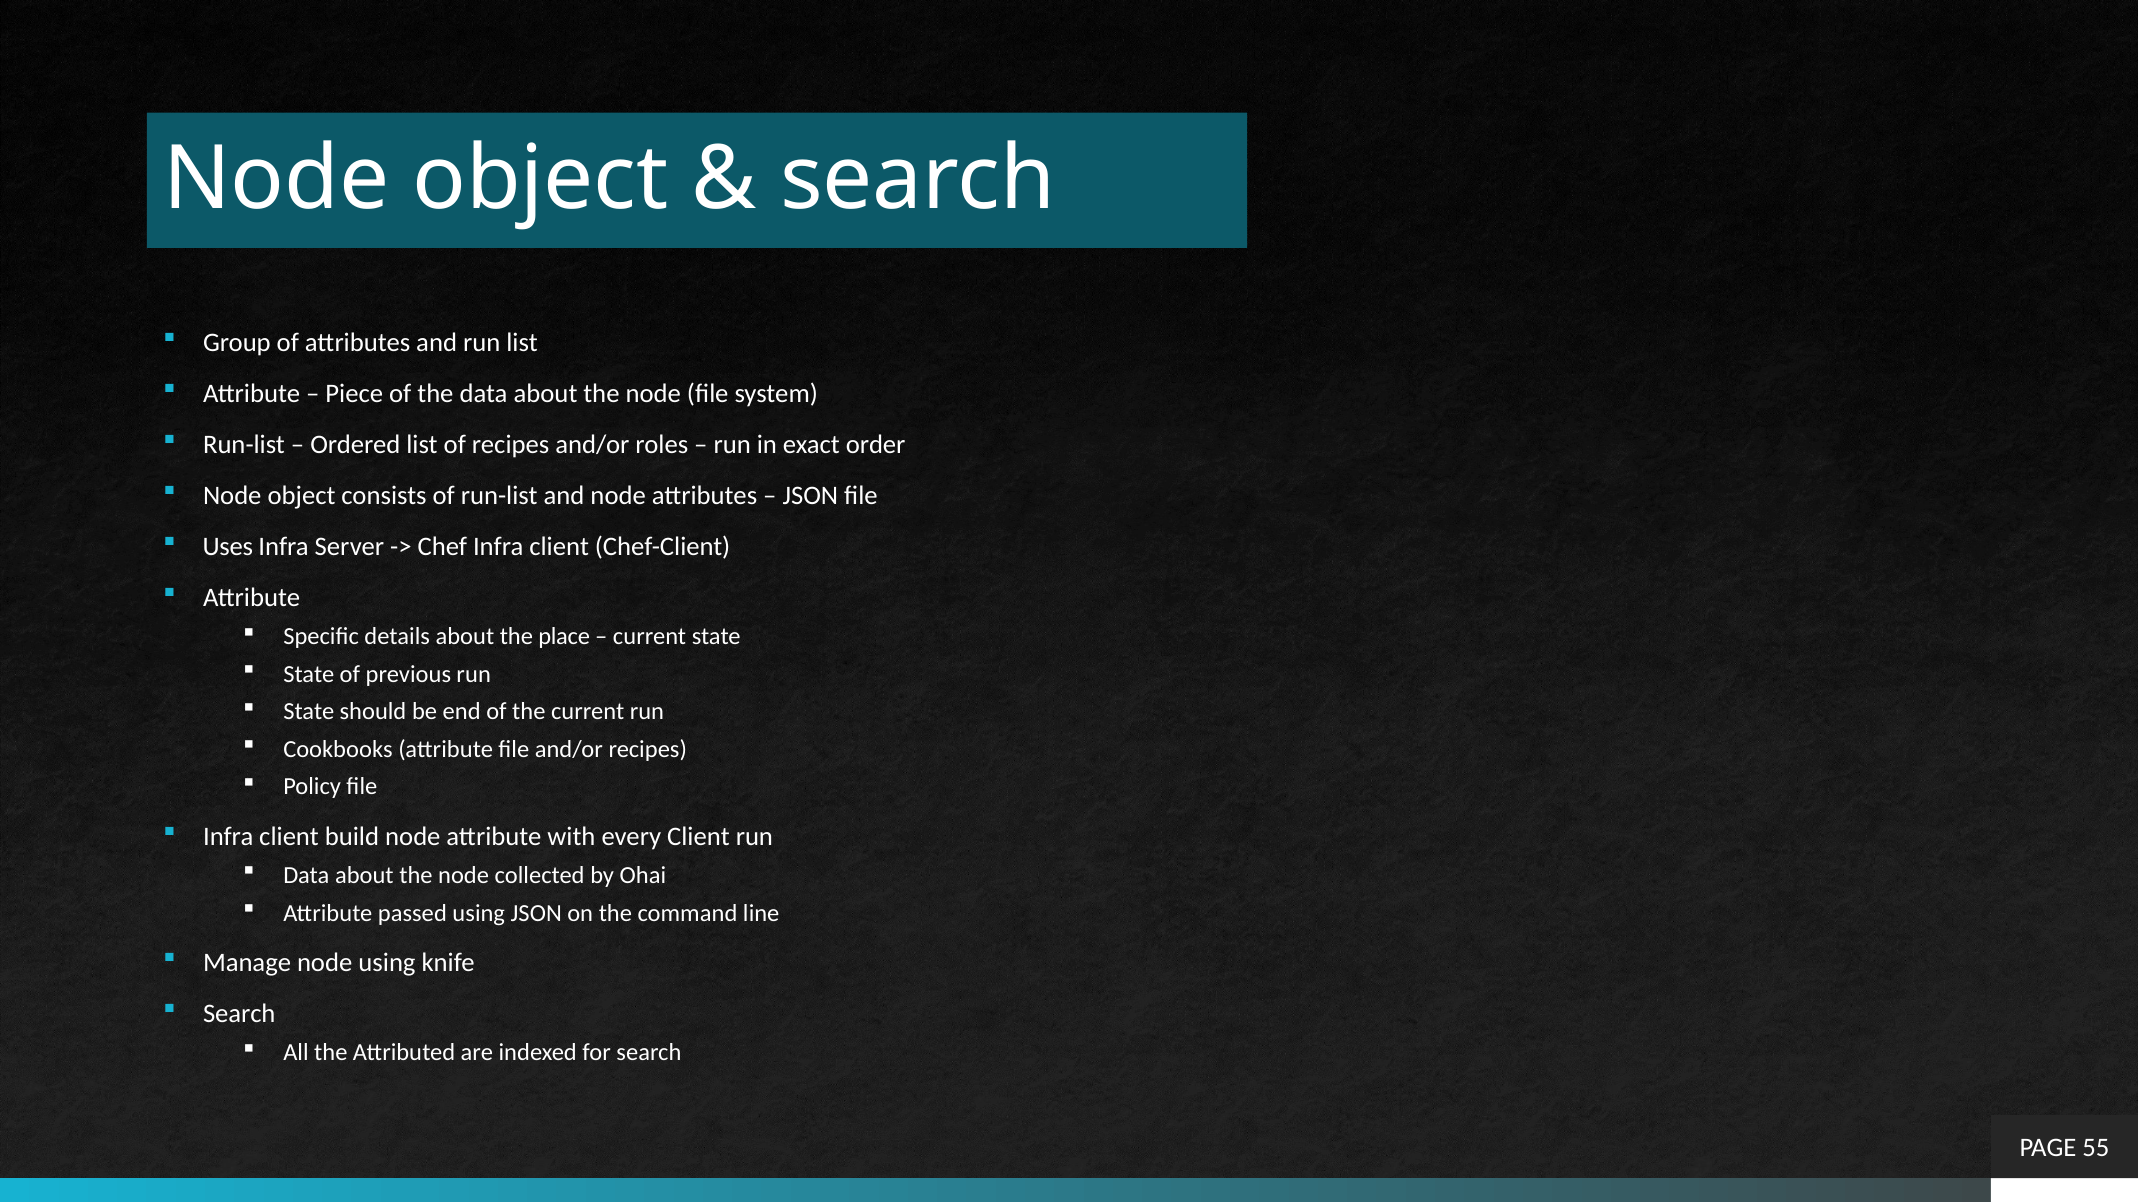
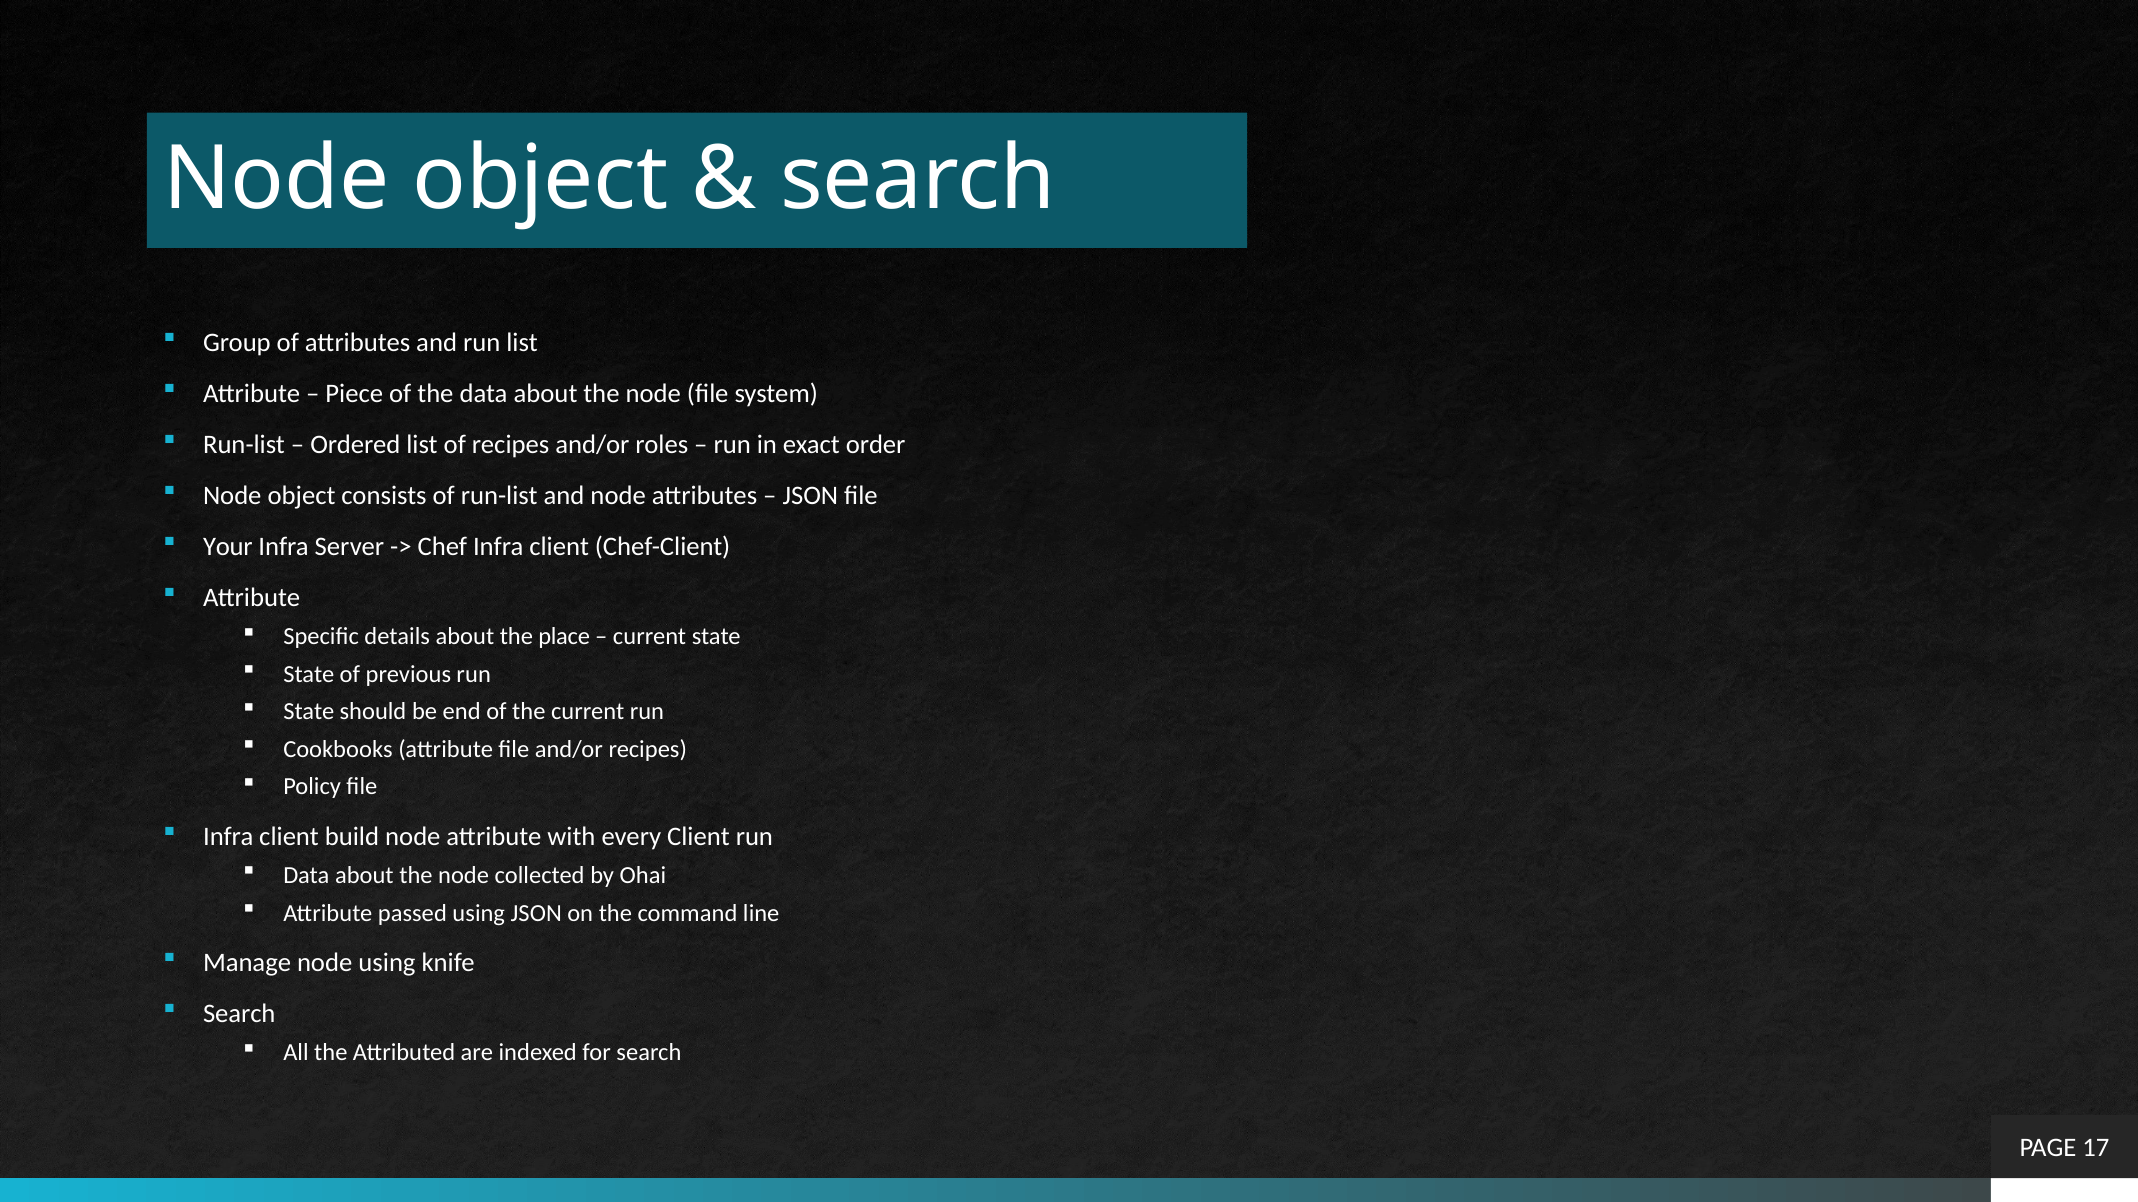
Uses: Uses -> Your
55: 55 -> 17
